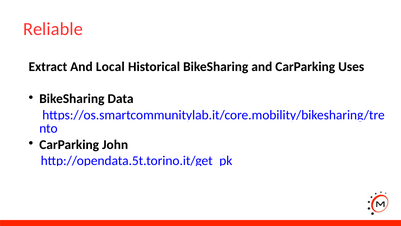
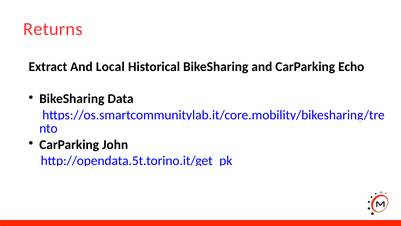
Reliable: Reliable -> Returns
Uses: Uses -> Echo
